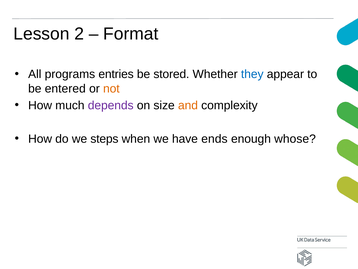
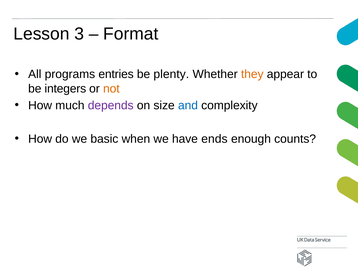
2: 2 -> 3
stored: stored -> plenty
they colour: blue -> orange
entered: entered -> integers
and colour: orange -> blue
steps: steps -> basic
whose: whose -> counts
